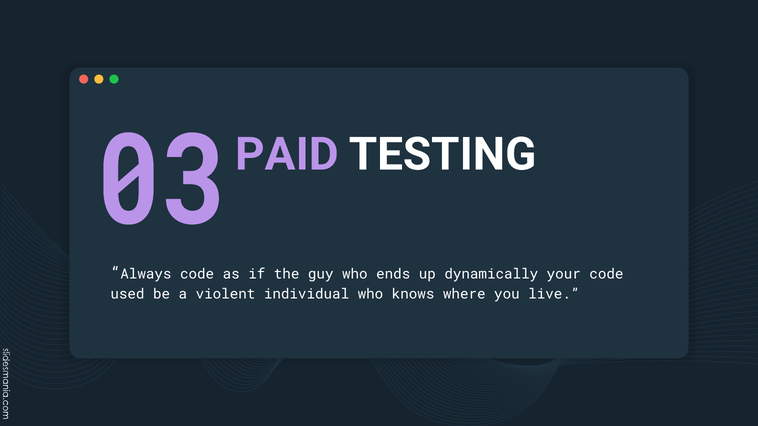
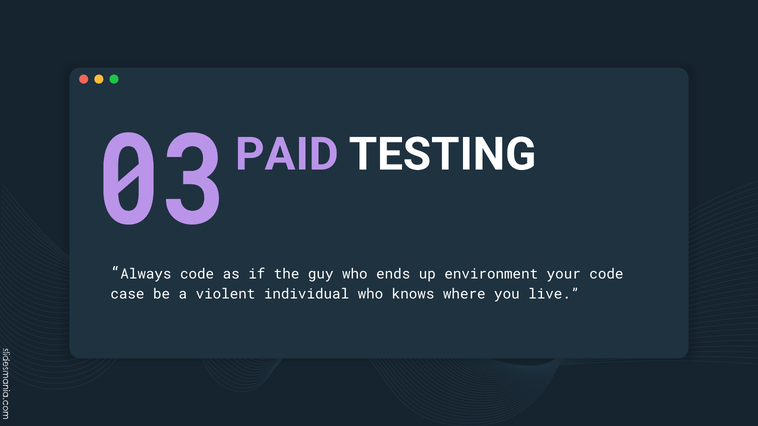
dynamically: dynamically -> environment
used: used -> case
